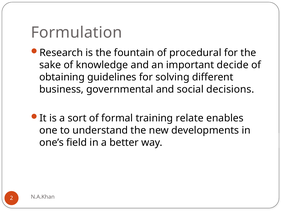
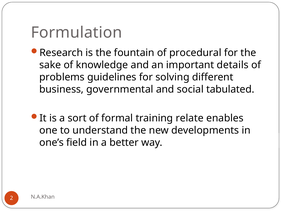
decide: decide -> details
obtaining: obtaining -> problems
decisions: decisions -> tabulated
